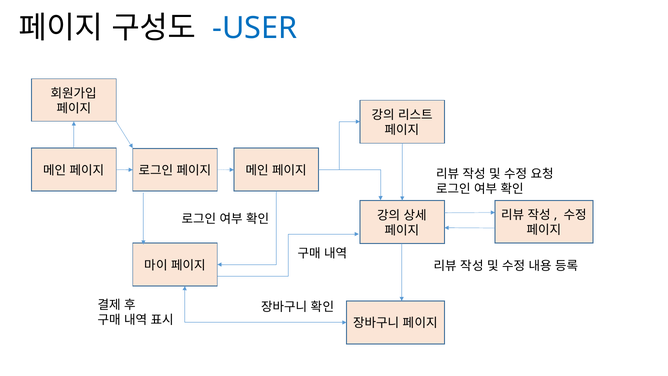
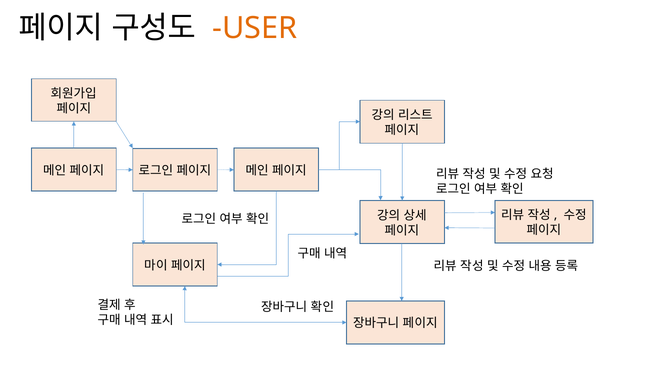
USER colour: blue -> orange
